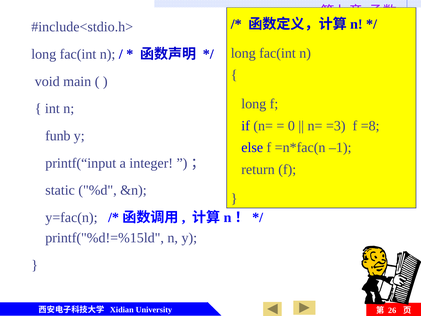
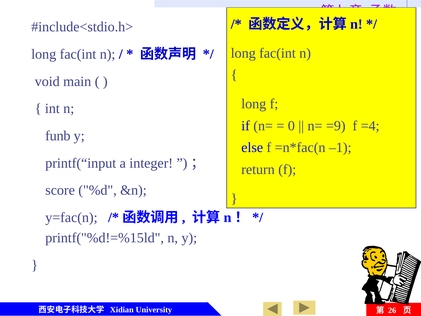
=3: =3 -> =9
=8: =8 -> =4
static: static -> score
